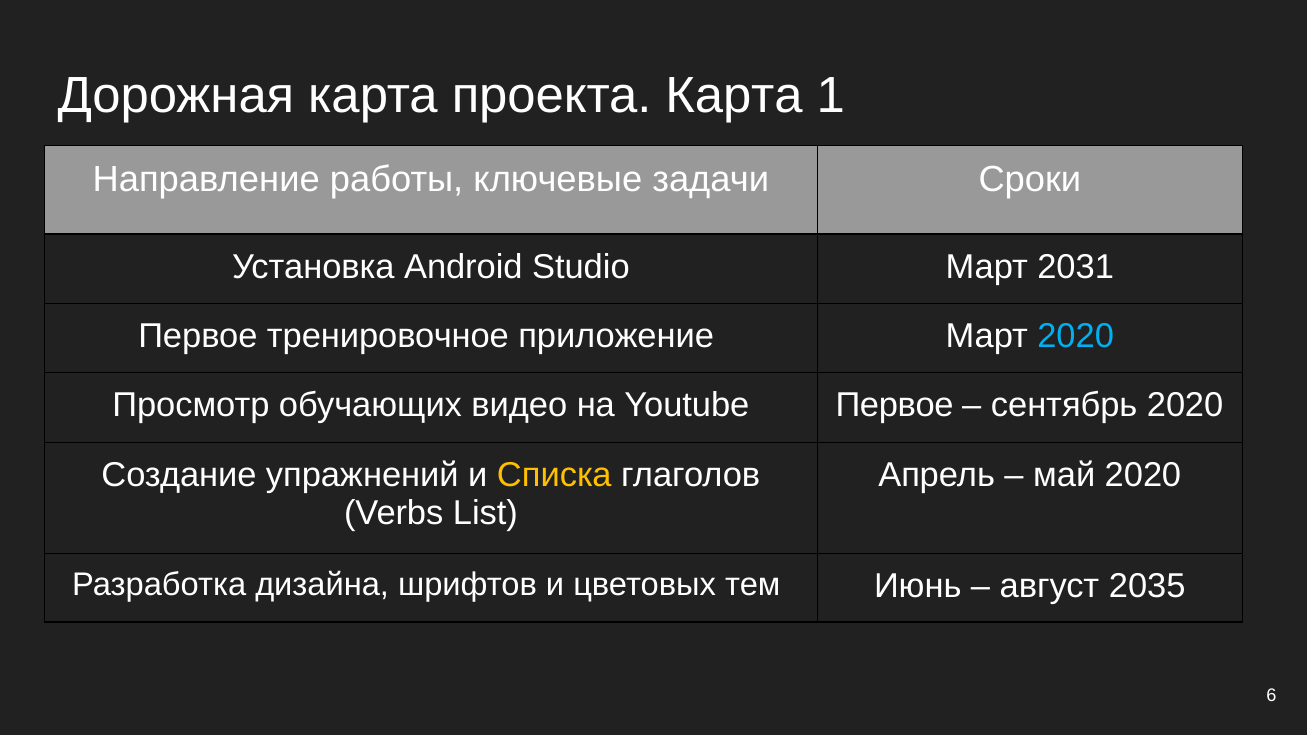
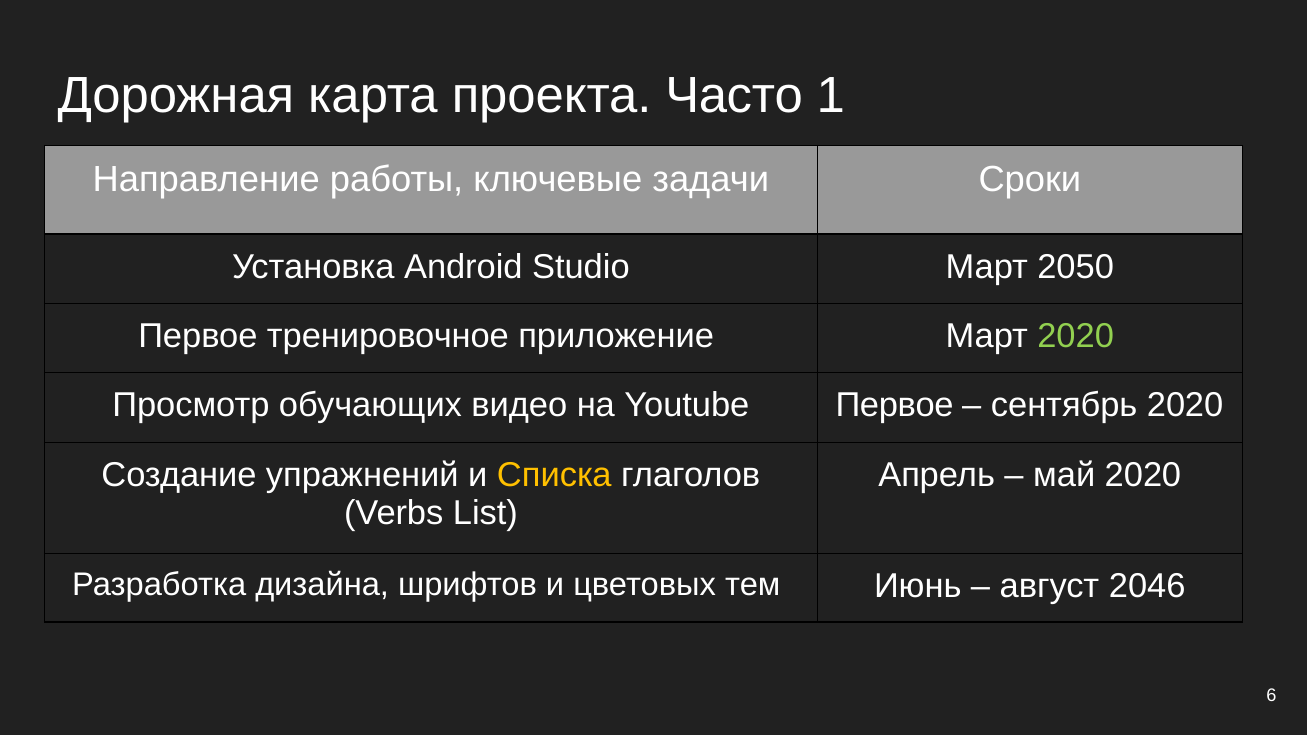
проекта Карта: Карта -> Часто
2031: 2031 -> 2050
2020 at (1076, 336) colour: light blue -> light green
2035: 2035 -> 2046
